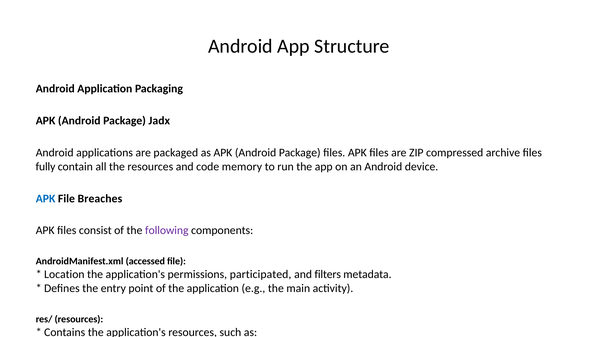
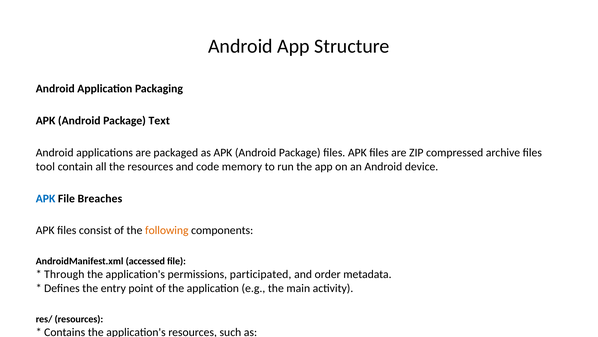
Package Jadx: Jadx -> Text
fully at (45, 166): fully -> tool
following colour: purple -> orange
Location: Location -> Through
filters: filters -> order
